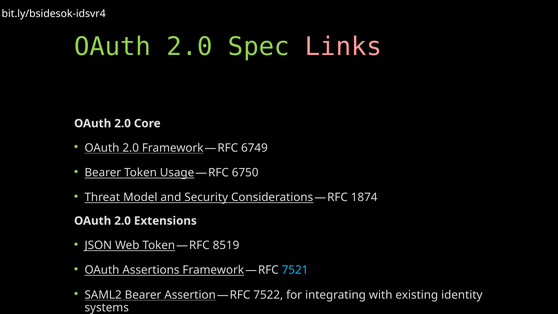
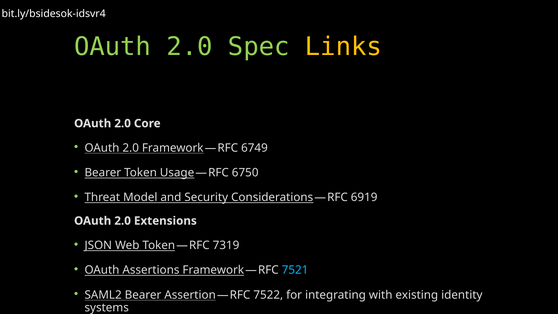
Links colour: pink -> yellow
1874: 1874 -> 6919
8519: 8519 -> 7319
